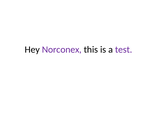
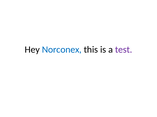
Norconex colour: purple -> blue
